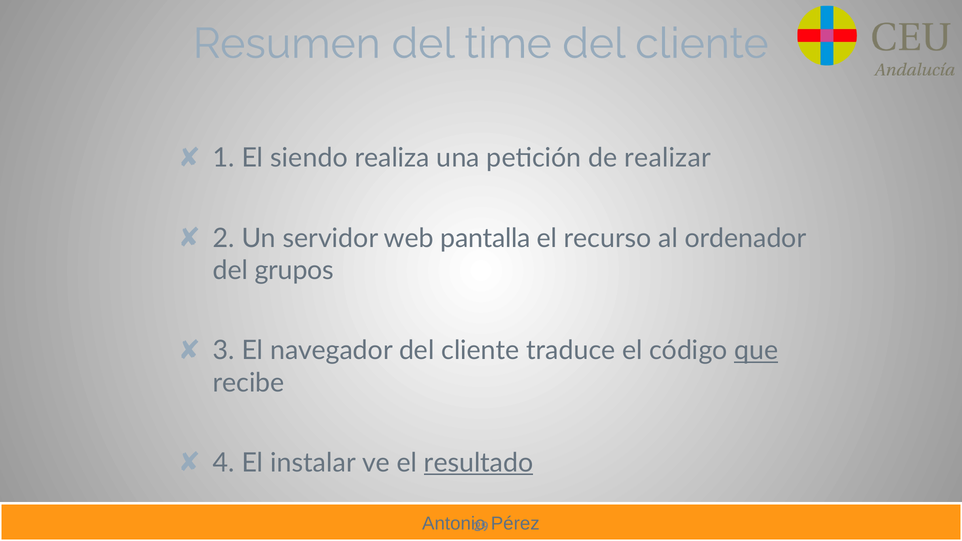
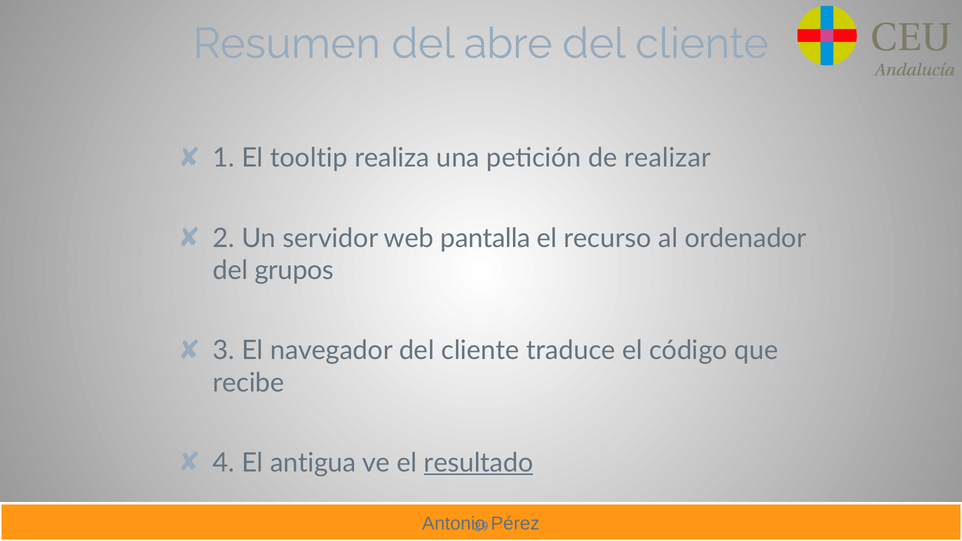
time: time -> abre
siendo: siendo -> tooltip
que underline: present -> none
instalar: instalar -> antigua
